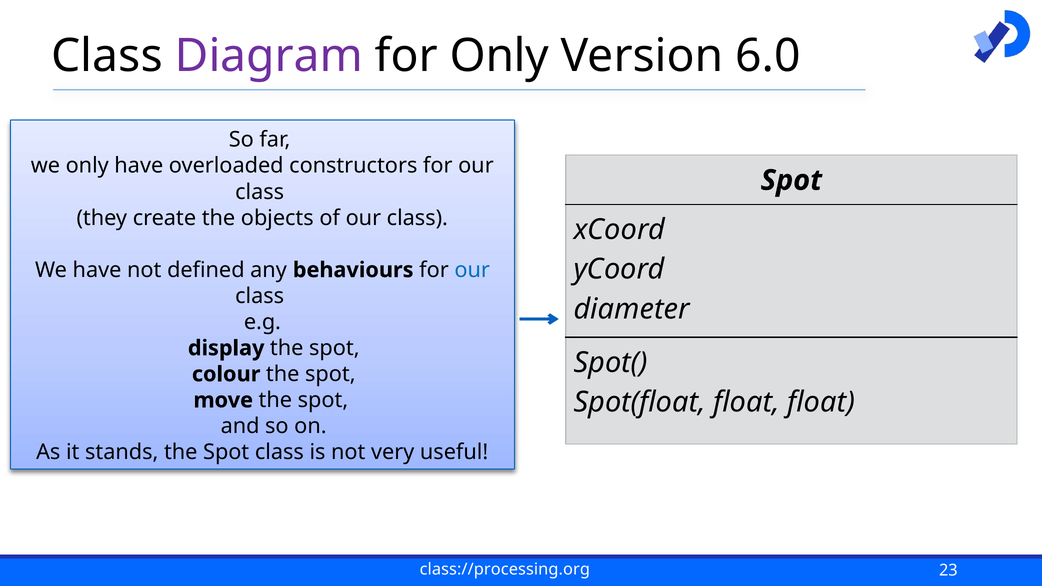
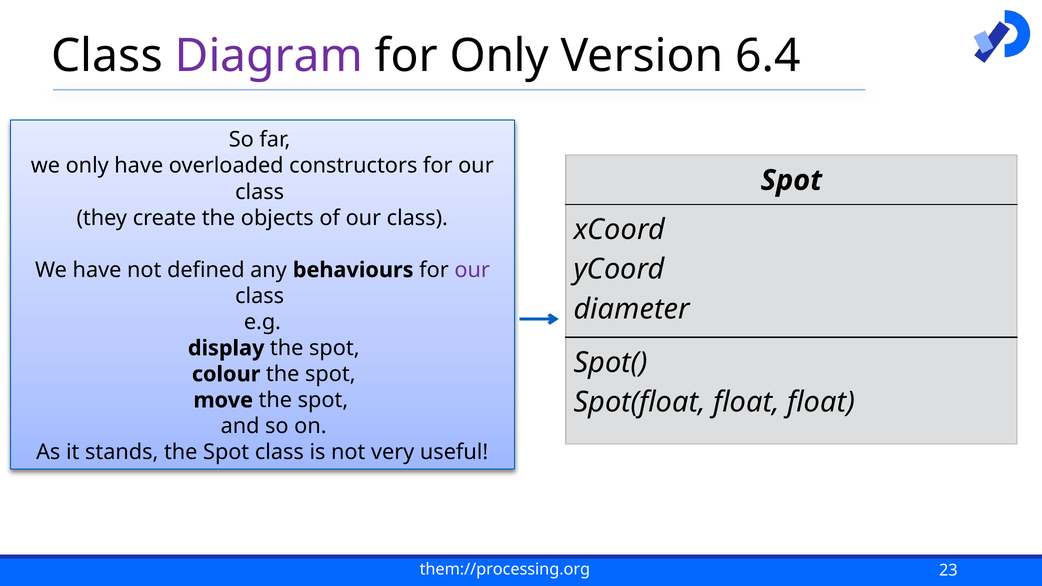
6.0: 6.0 -> 6.4
our at (472, 270) colour: blue -> purple
class://processing.org: class://processing.org -> them://processing.org
